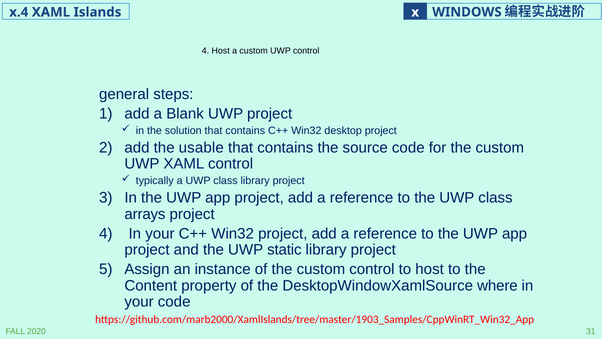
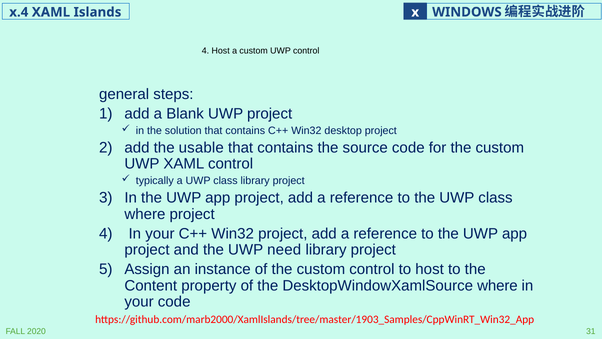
arrays at (145, 214): arrays -> where
static: static -> need
